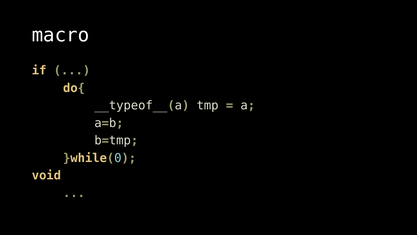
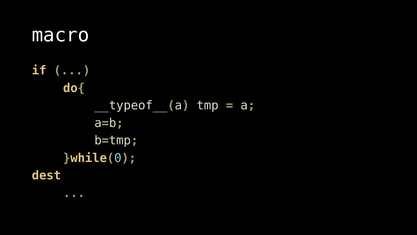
void: void -> dest
